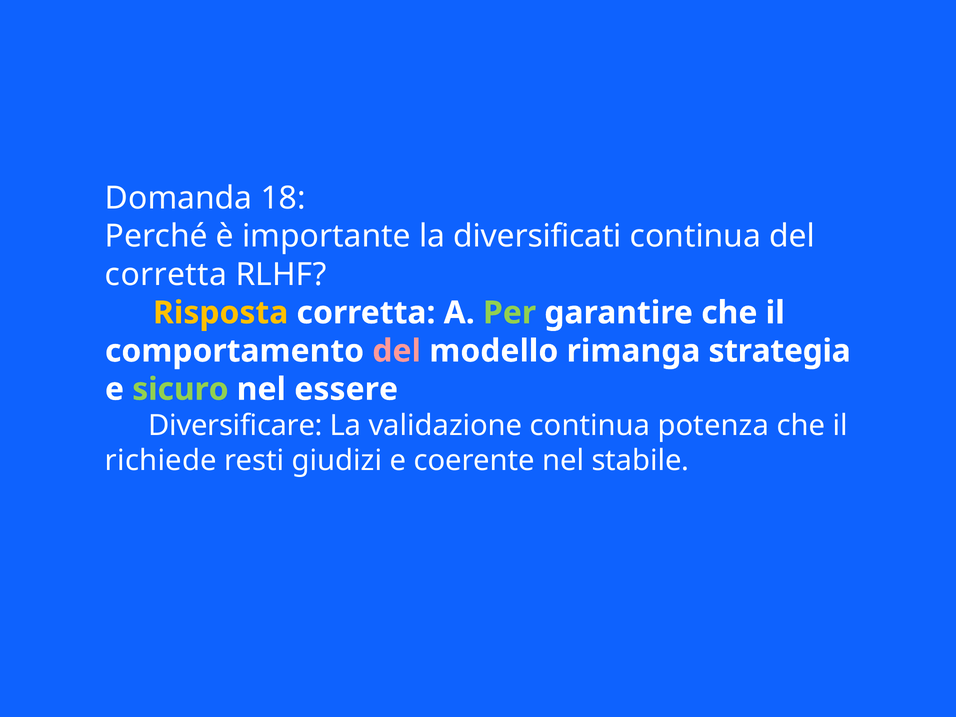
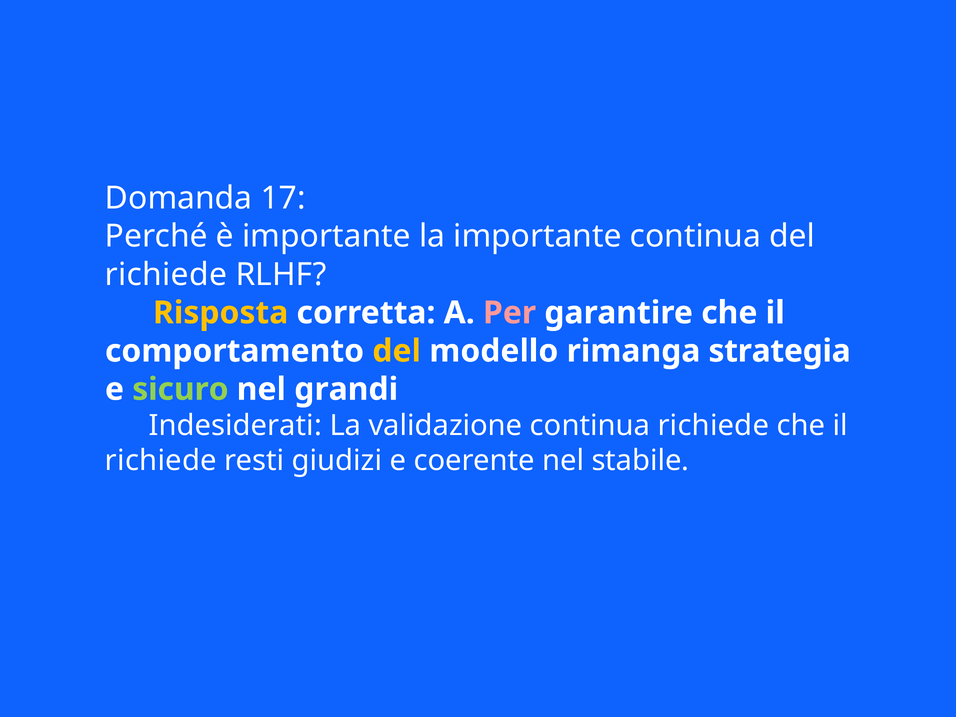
18: 18 -> 17
la diversificati: diversificati -> importante
corretta at (166, 275): corretta -> richiede
Per colour: light green -> pink
del at (397, 351) colour: pink -> yellow
essere: essere -> grandi
Diversificare: Diversificare -> Indesiderati
continua potenza: potenza -> richiede
